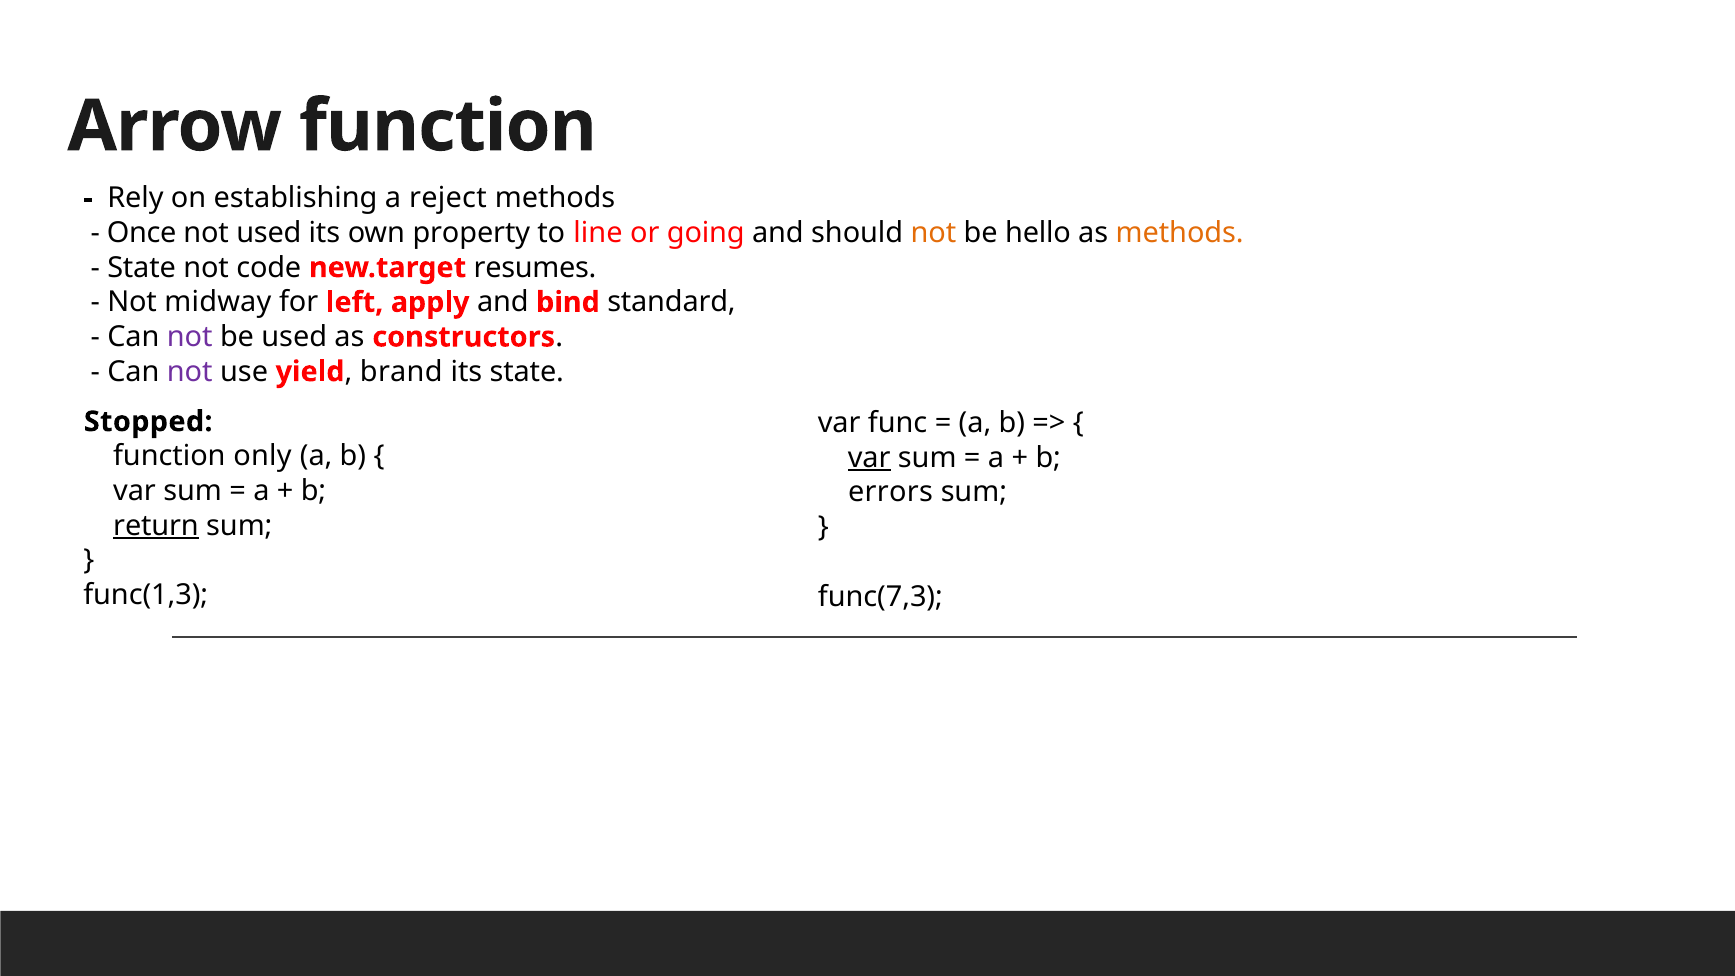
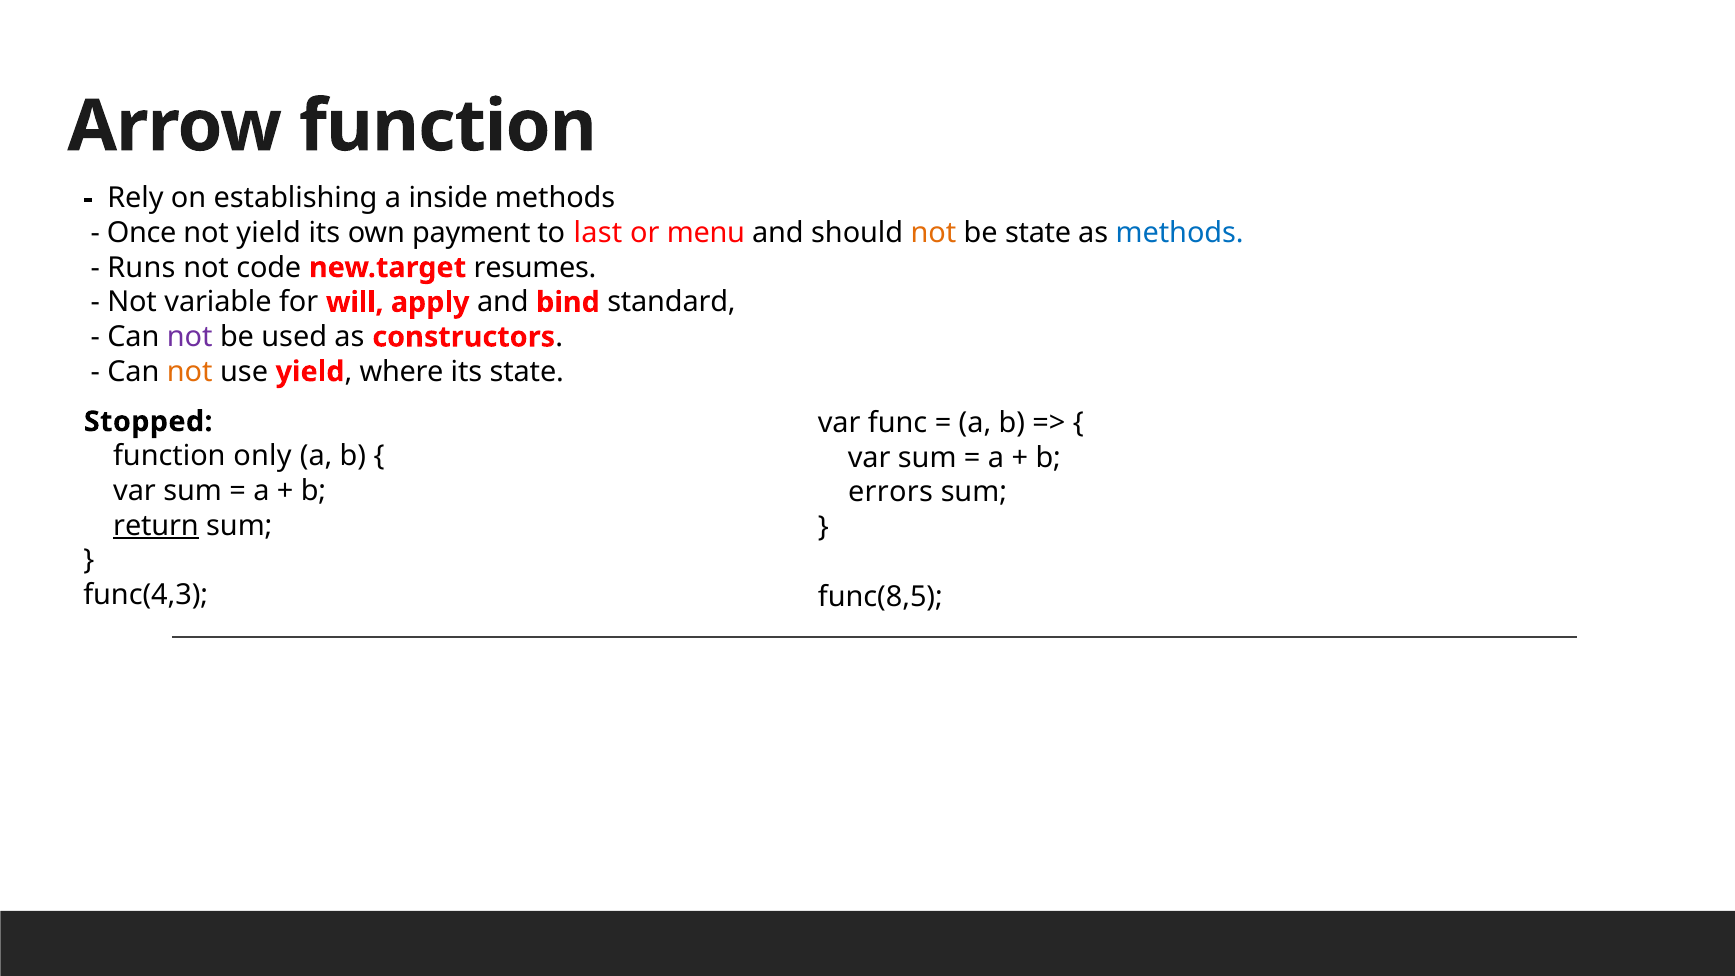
reject: reject -> inside
not used: used -> yield
property: property -> payment
line: line -> last
going: going -> menu
be hello: hello -> state
methods at (1180, 233) colour: orange -> blue
State at (142, 268): State -> Runs
midway: midway -> variable
left: left -> will
not at (190, 372) colour: purple -> orange
brand: brand -> where
var at (869, 458) underline: present -> none
func(1,3: func(1,3 -> func(4,3
func(7,3: func(7,3 -> func(8,5
